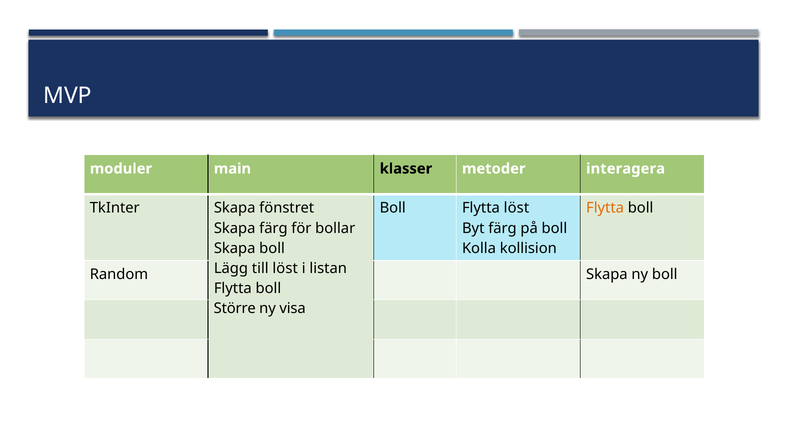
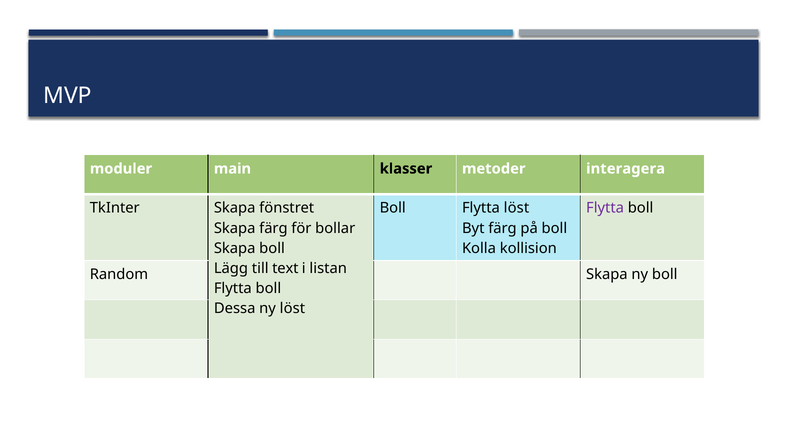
Flytta at (605, 208) colour: orange -> purple
till löst: löst -> text
Större: Större -> Dessa
ny visa: visa -> löst
